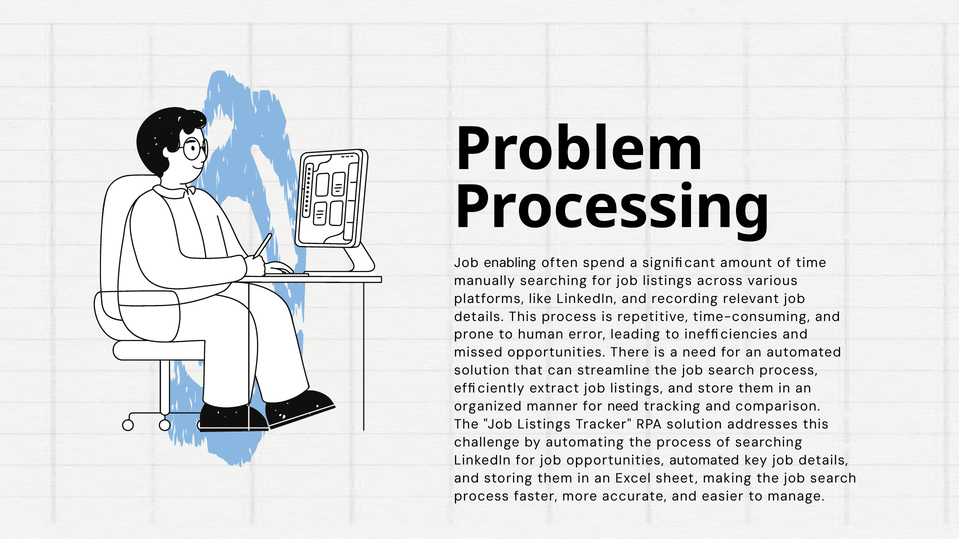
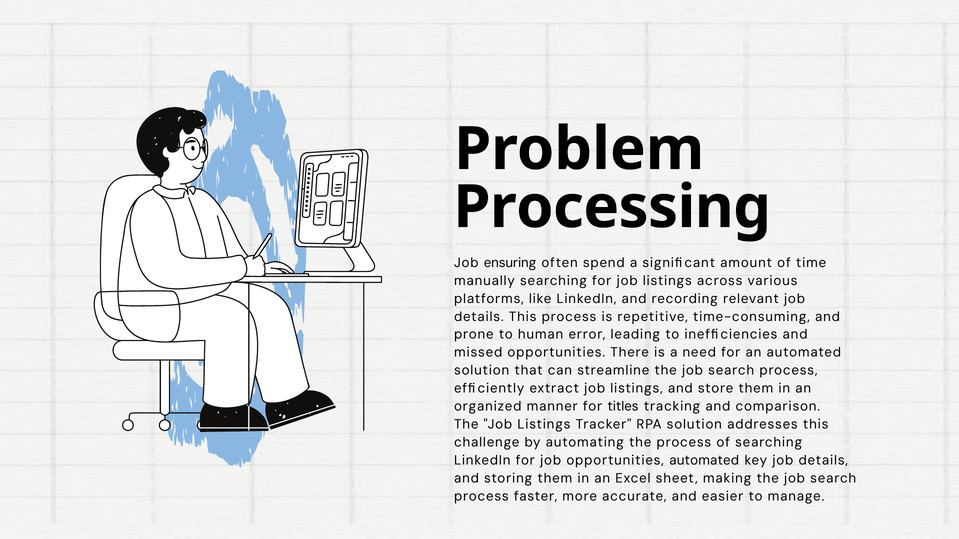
enabling: enabling -> ensuring
for need: need -> titles
